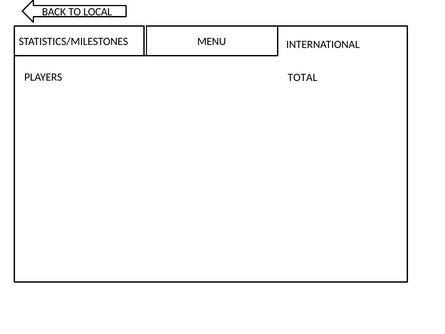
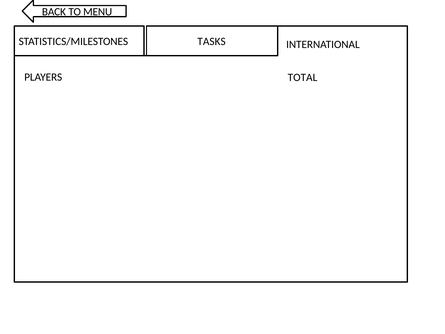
LOCAL: LOCAL -> MENU
MENU: MENU -> TASKS
